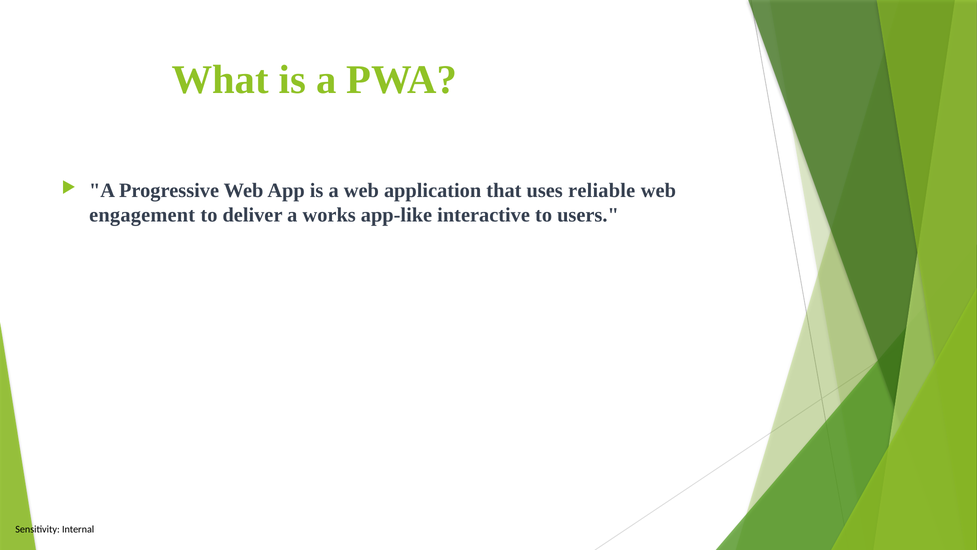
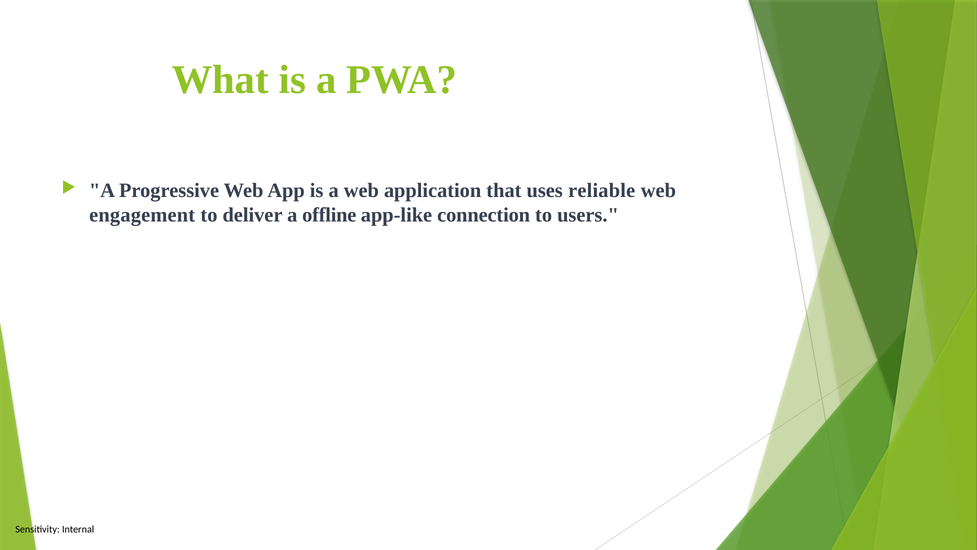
works: works -> offline
interactive: interactive -> connection
